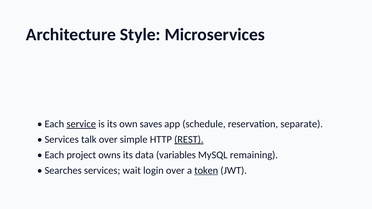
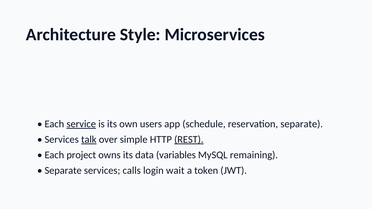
saves: saves -> users
talk underline: none -> present
Searches at (63, 171): Searches -> Separate
wait: wait -> calls
login over: over -> wait
token underline: present -> none
